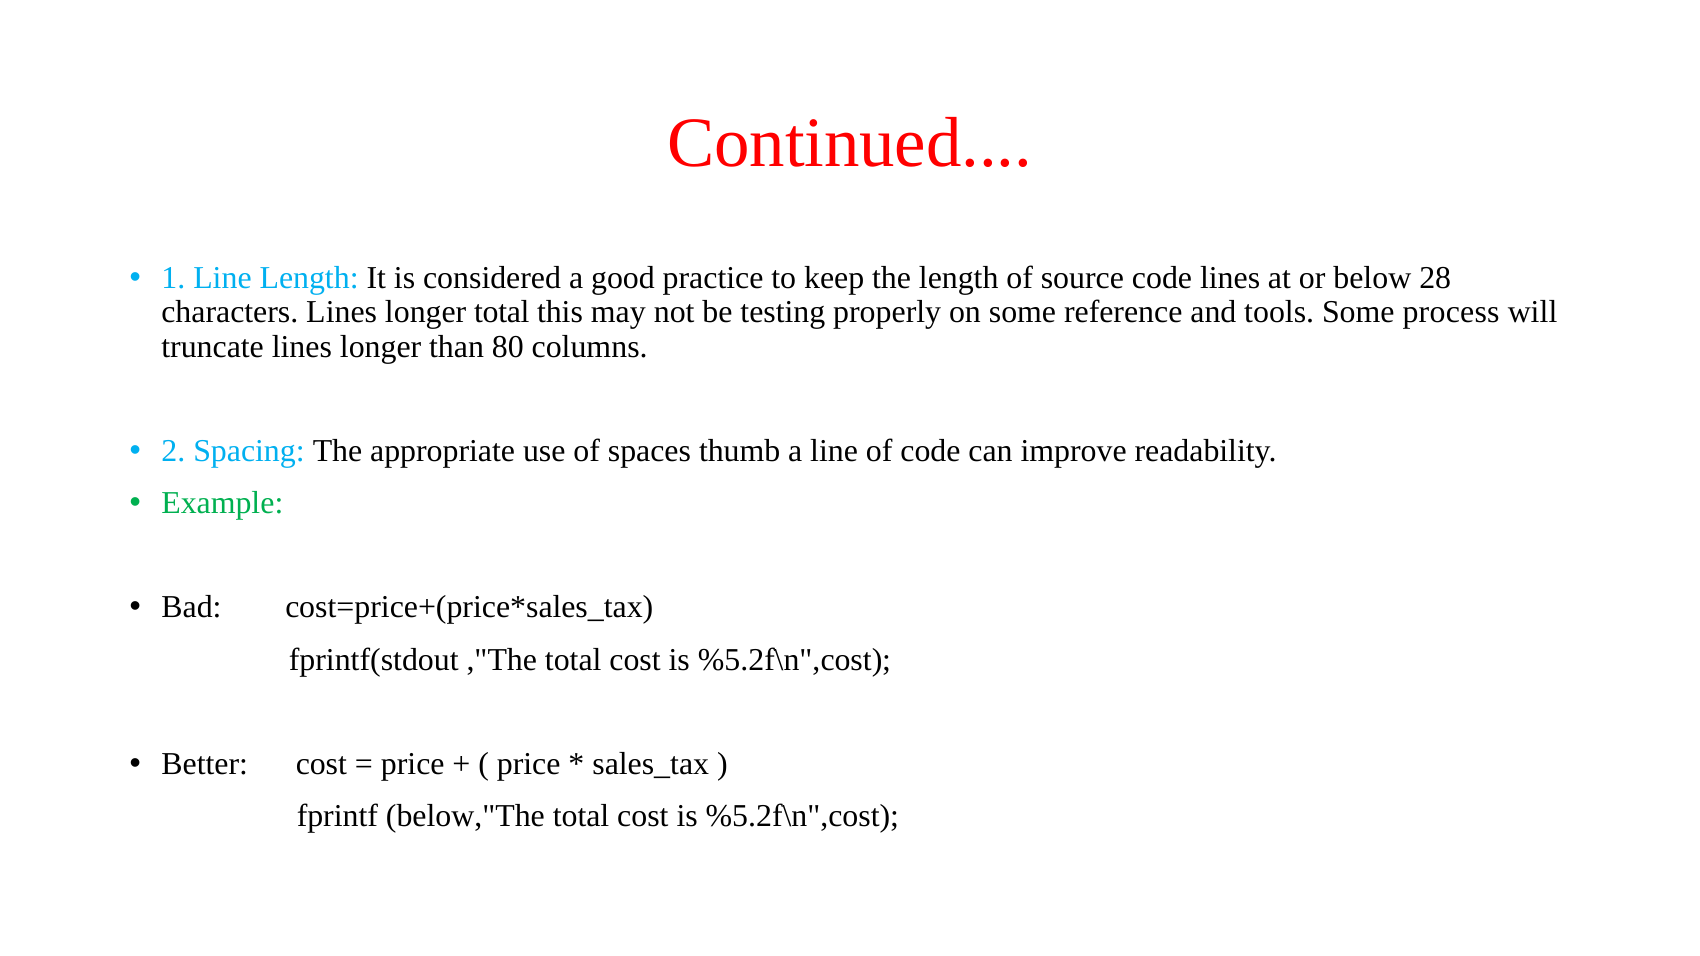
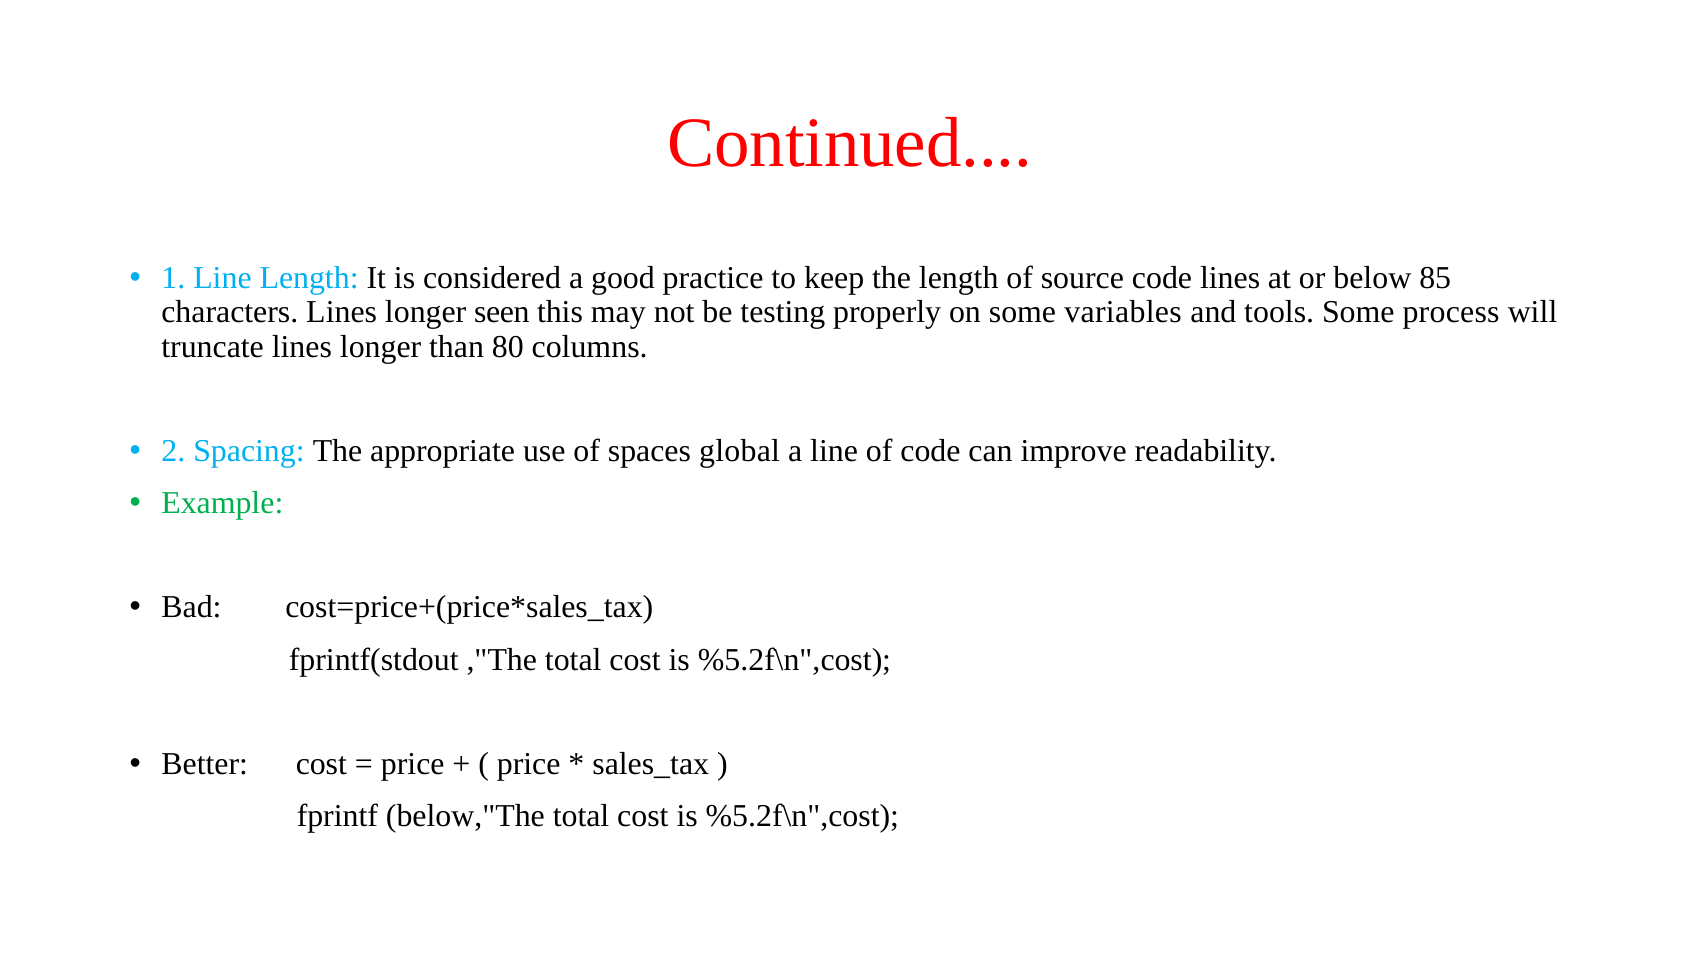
28: 28 -> 85
longer total: total -> seen
reference: reference -> variables
thumb: thumb -> global
